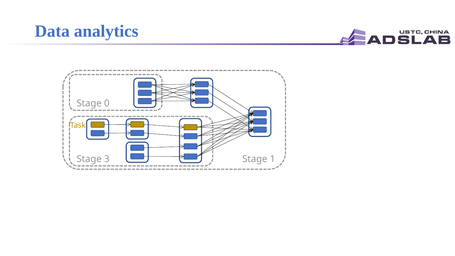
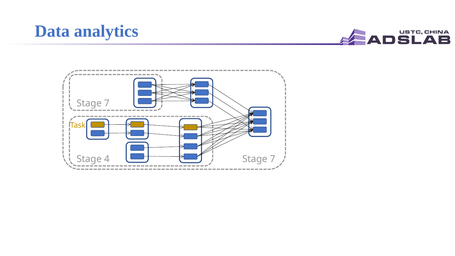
0 at (107, 103): 0 -> 7
3: 3 -> 4
1 at (273, 159): 1 -> 7
